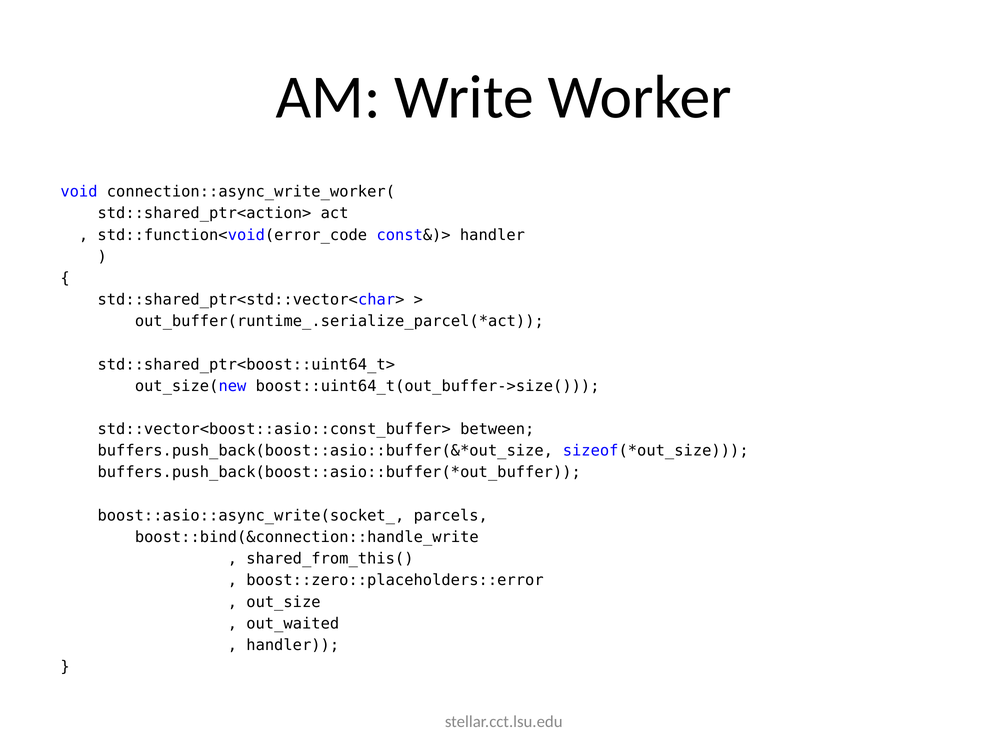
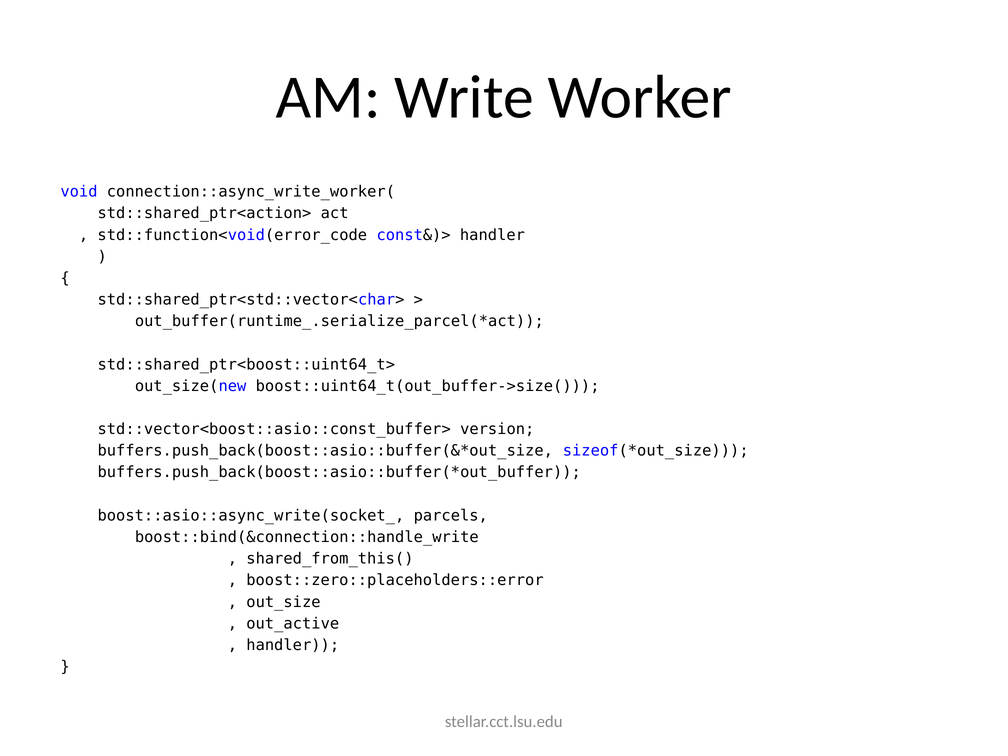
between: between -> version
out_waited: out_waited -> out_active
